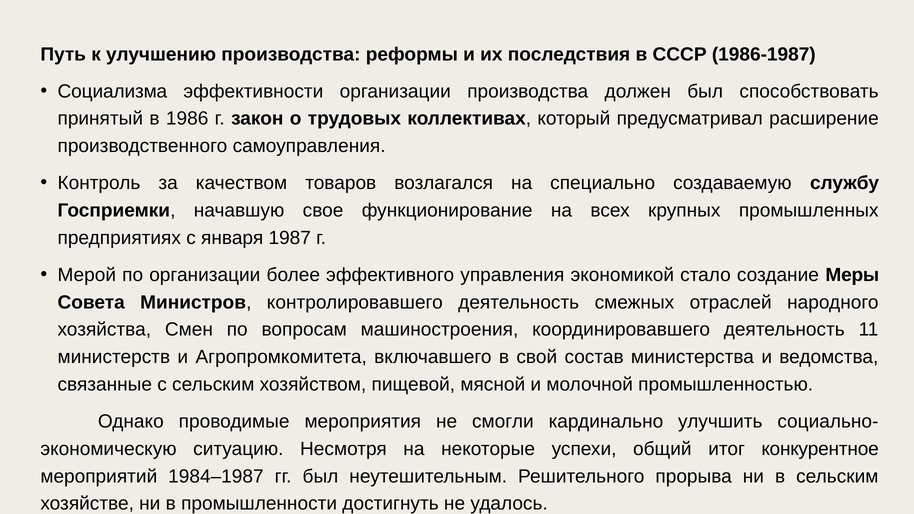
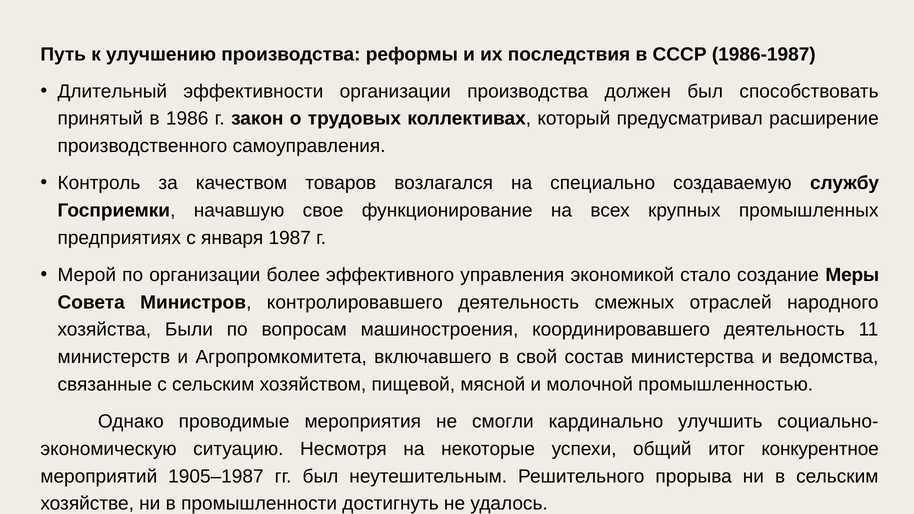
Социализма: Социализма -> Длительный
Смен: Смен -> Были
1984–1987: 1984–1987 -> 1905–1987
